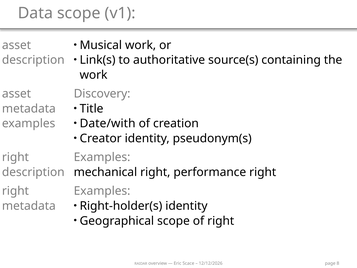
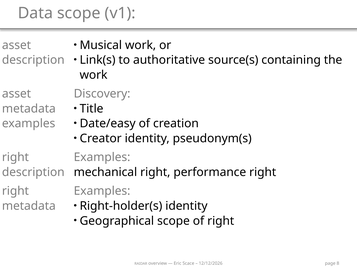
Date/with: Date/with -> Date/easy
